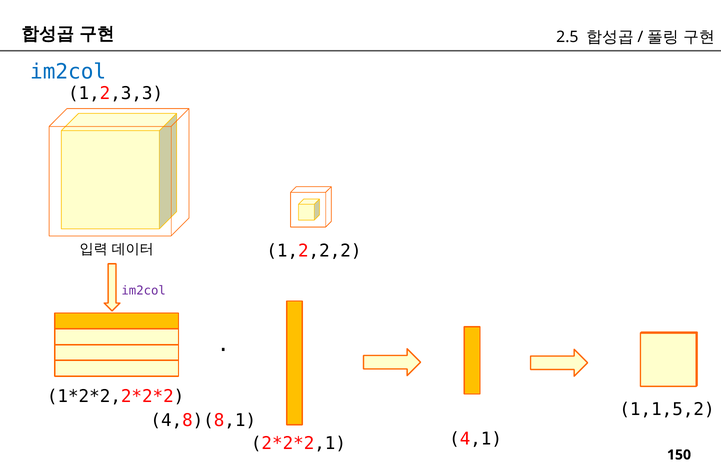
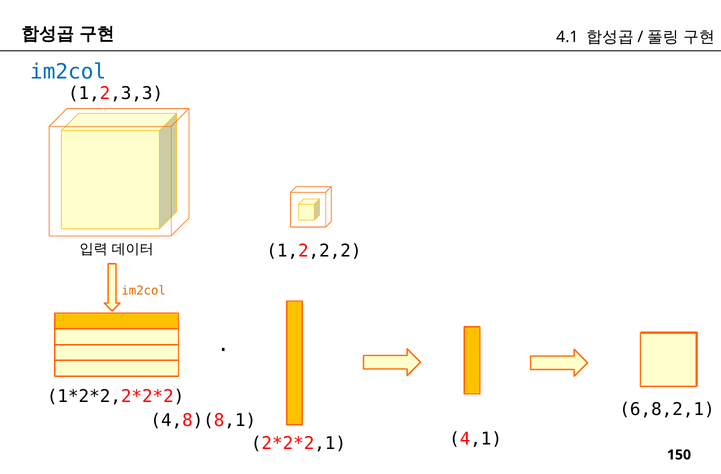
2.5: 2.5 -> 4.1
im2col at (144, 290) colour: purple -> orange
1,1,5,2: 1,1,5,2 -> 6,8,2,1
